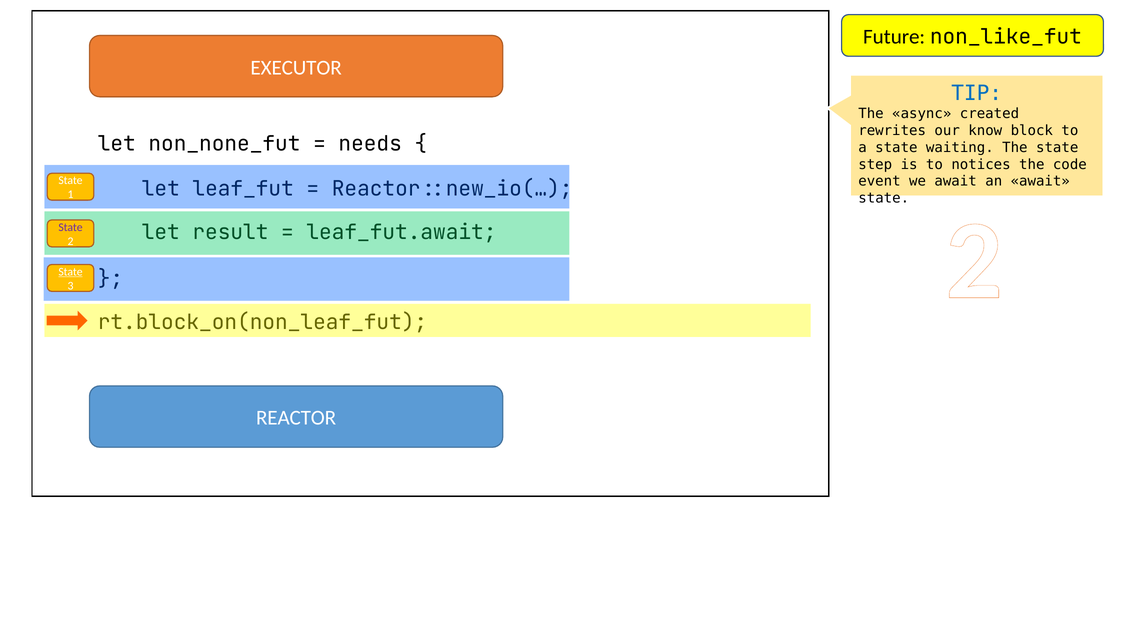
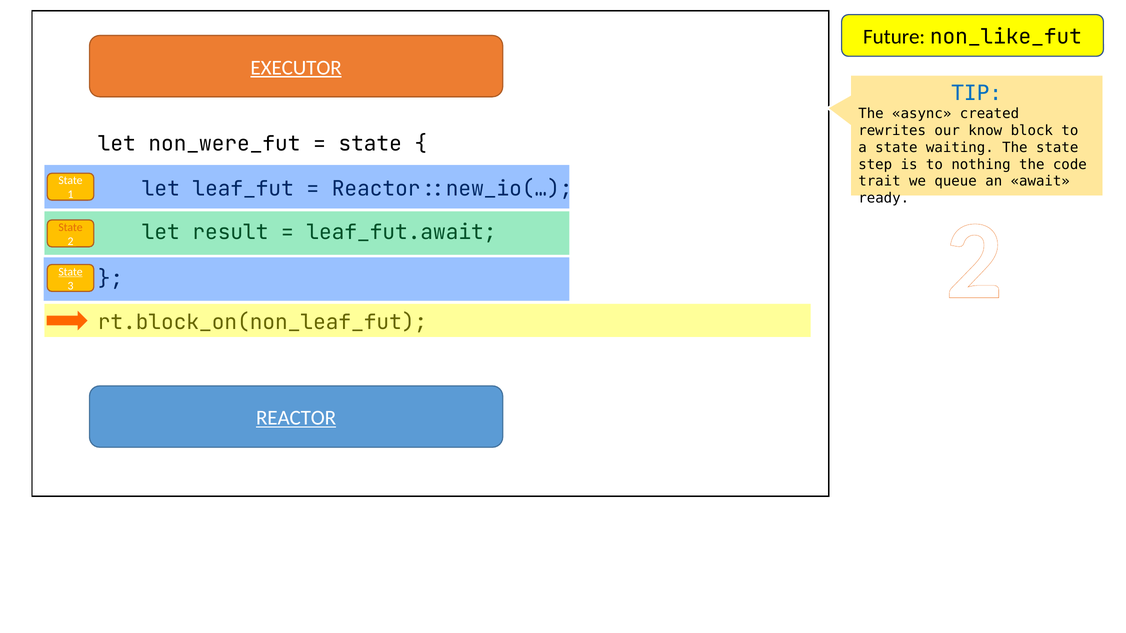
EXECUTOR underline: none -> present
non_none_fut: non_none_fut -> non_were_fut
needs at (370, 144): needs -> state
notices: notices -> nothing
event: event -> trait
we await: await -> queue
state at (884, 198): state -> ready
State at (71, 227) colour: purple -> orange
REACTOR underline: none -> present
